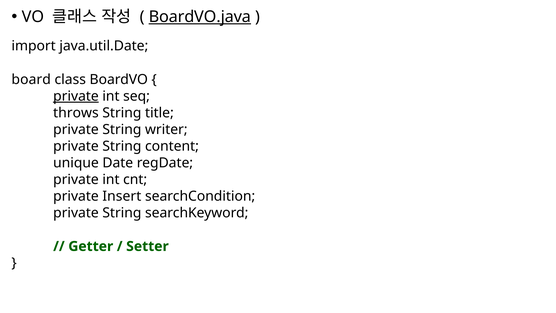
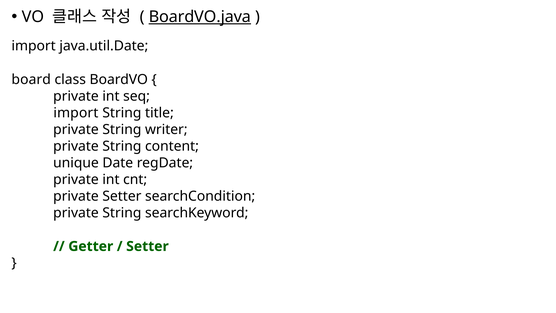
private at (76, 96) underline: present -> none
throws at (76, 113): throws -> import
private Insert: Insert -> Setter
